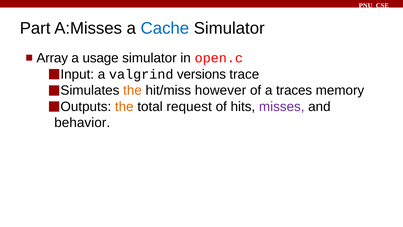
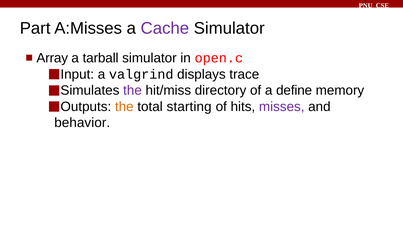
Cache colour: blue -> purple
usage: usage -> tarball
versions: versions -> displays
the at (132, 90) colour: orange -> purple
however: however -> directory
traces: traces -> define
request: request -> starting
